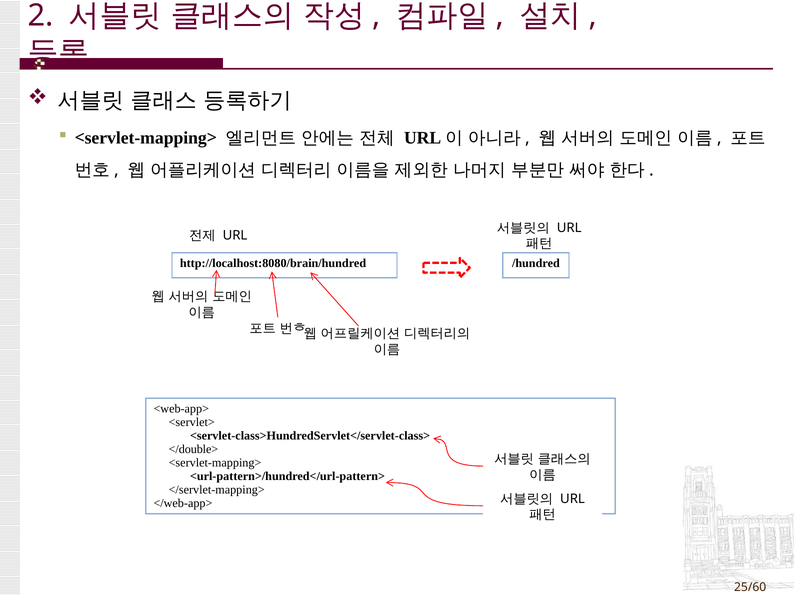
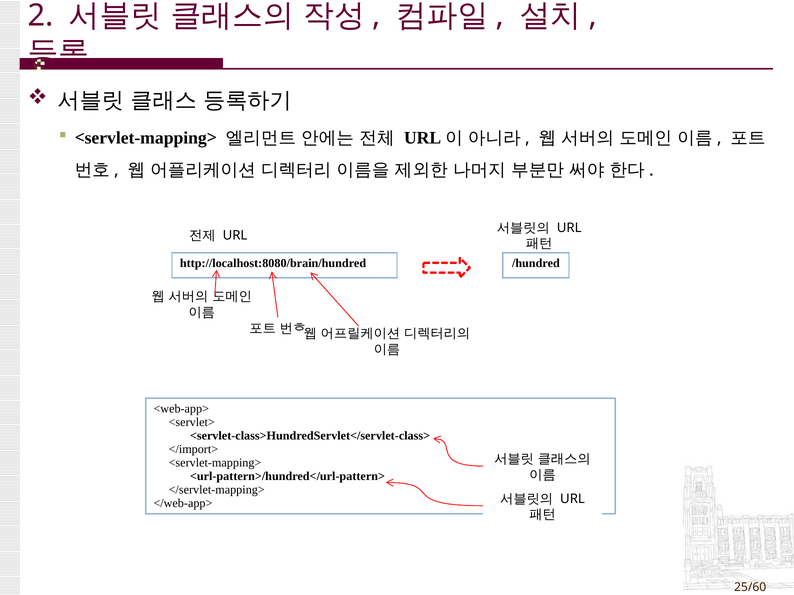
</double>: </double> -> </import>
